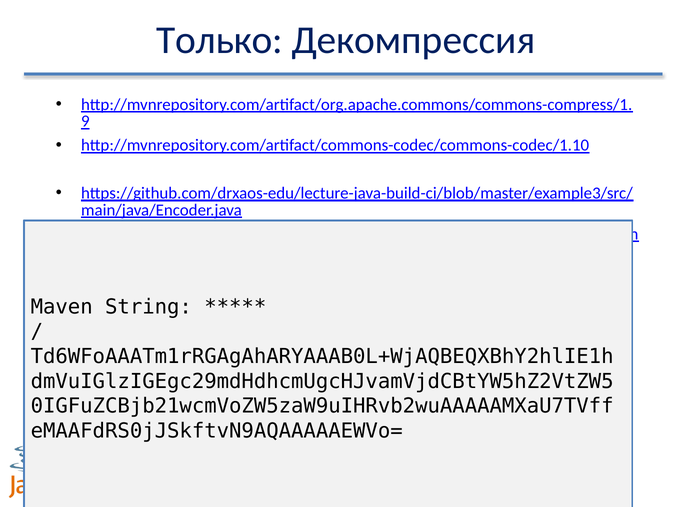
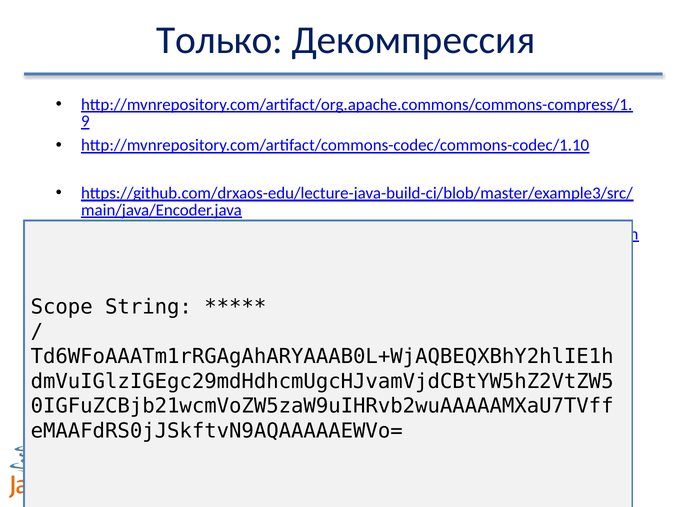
Maven: Maven -> Scope
